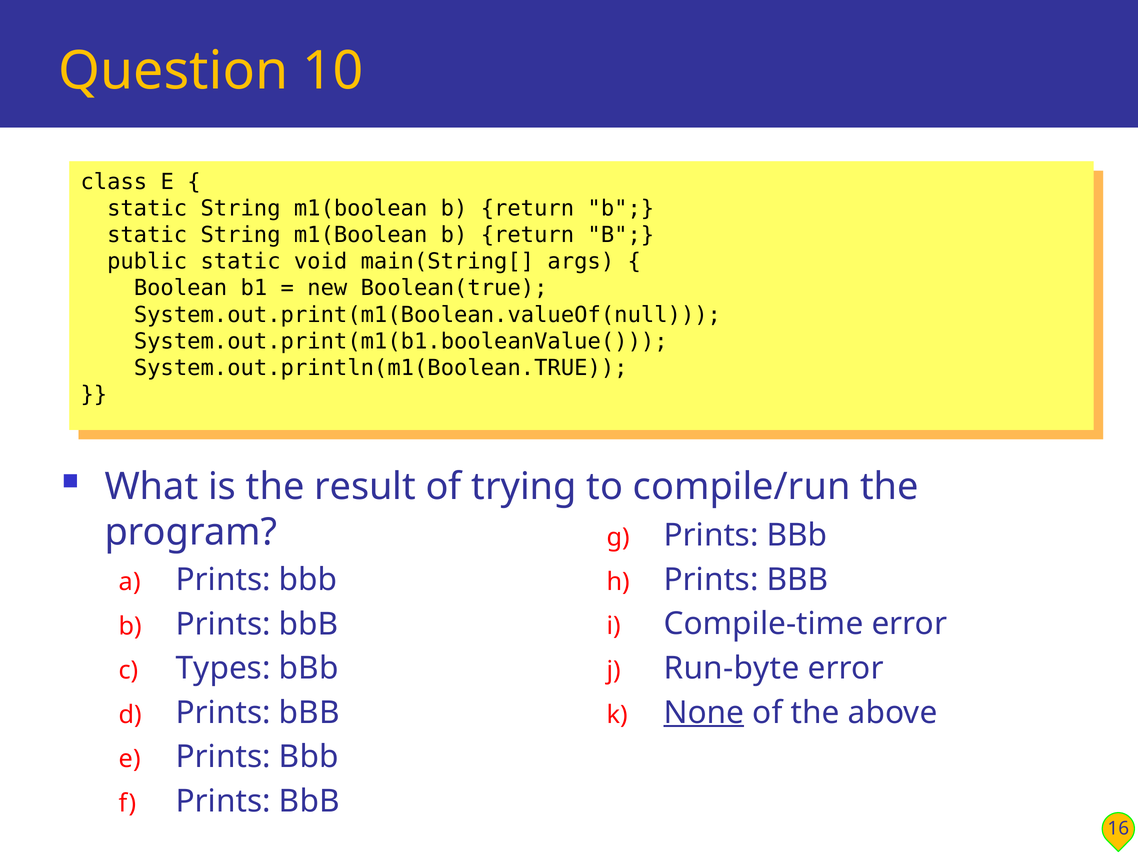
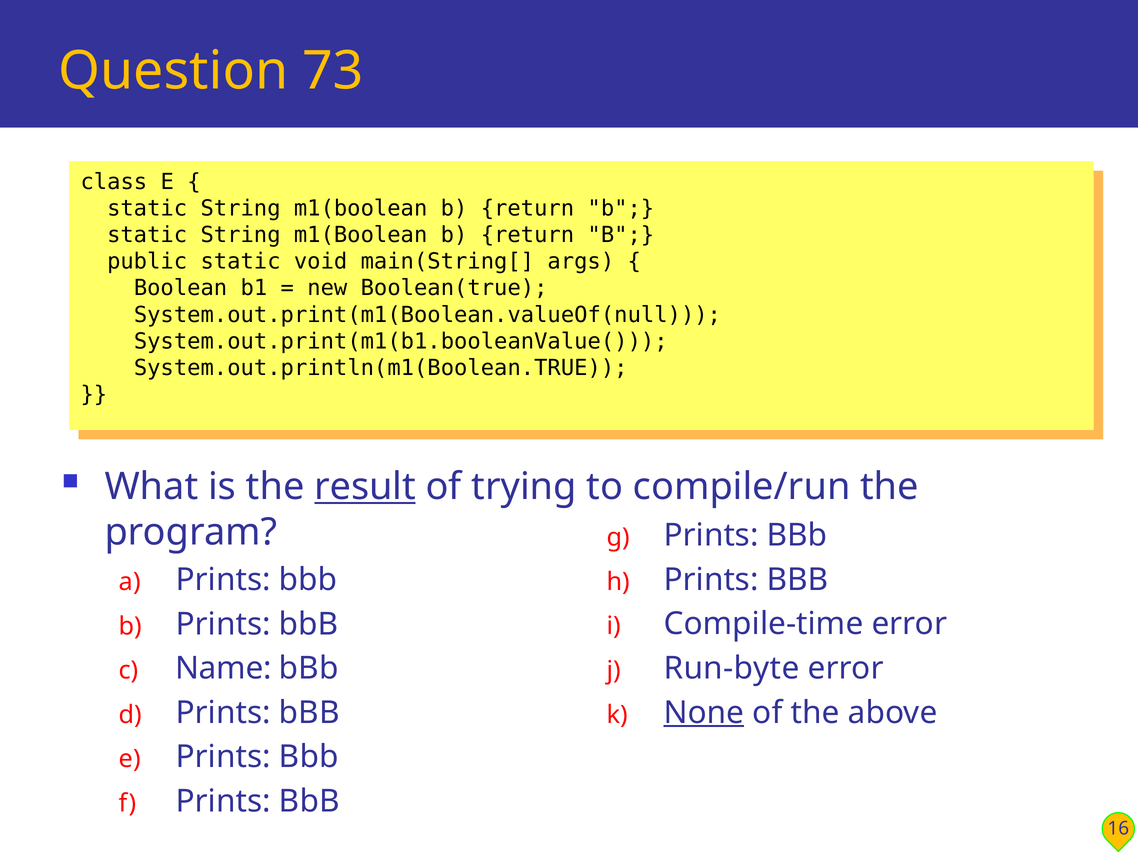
10: 10 -> 73
result underline: none -> present
Types: Types -> Name
